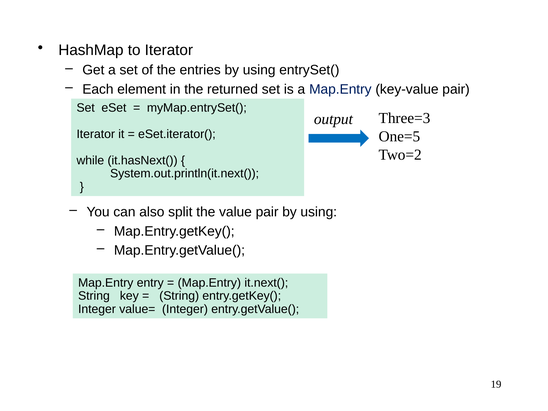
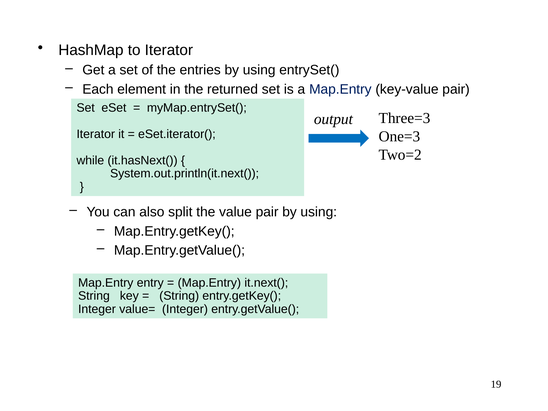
One=5: One=5 -> One=3
